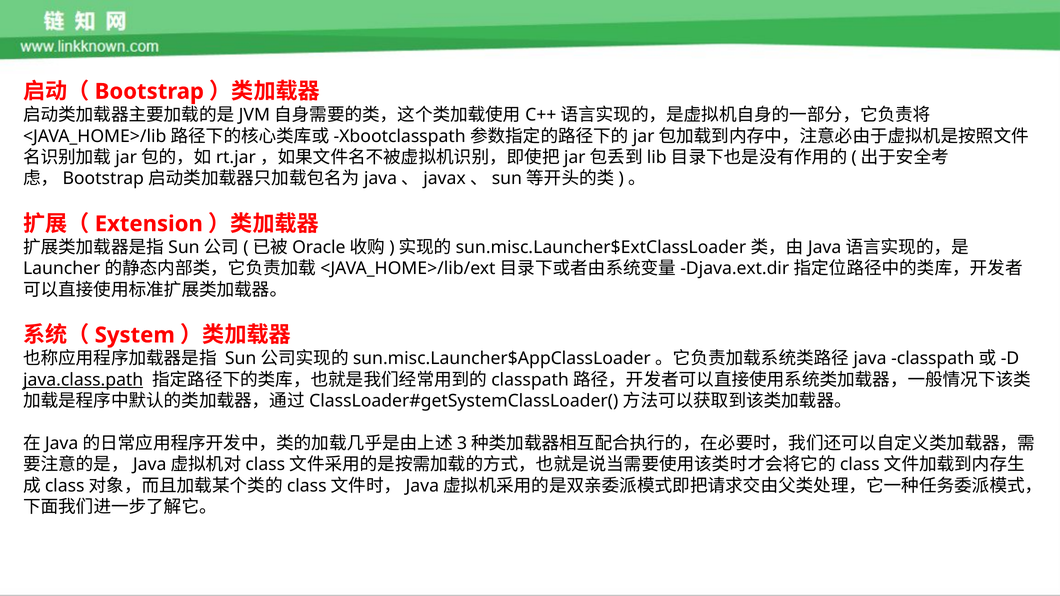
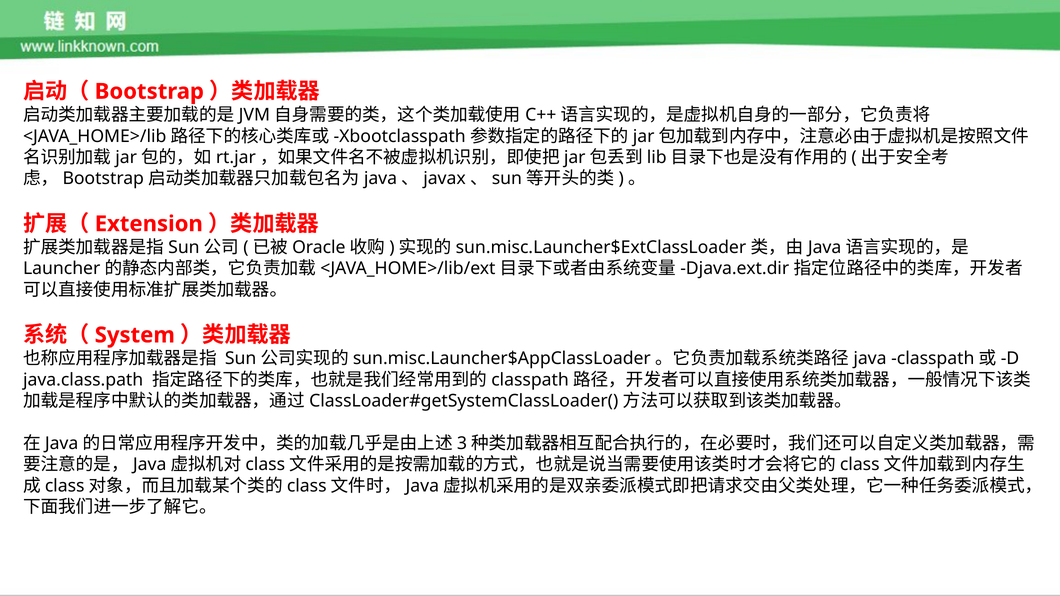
java.class.path underline: present -> none
